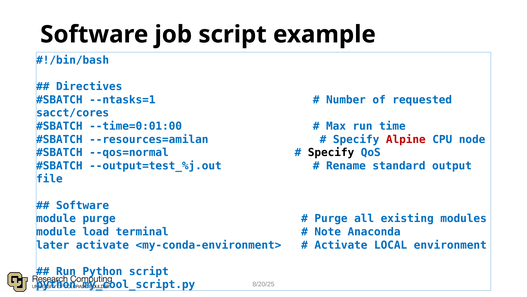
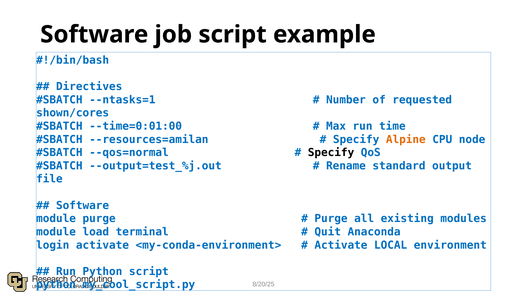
sacct/cores: sacct/cores -> shown/cores
Alpine colour: red -> orange
Note: Note -> Quit
later: later -> login
